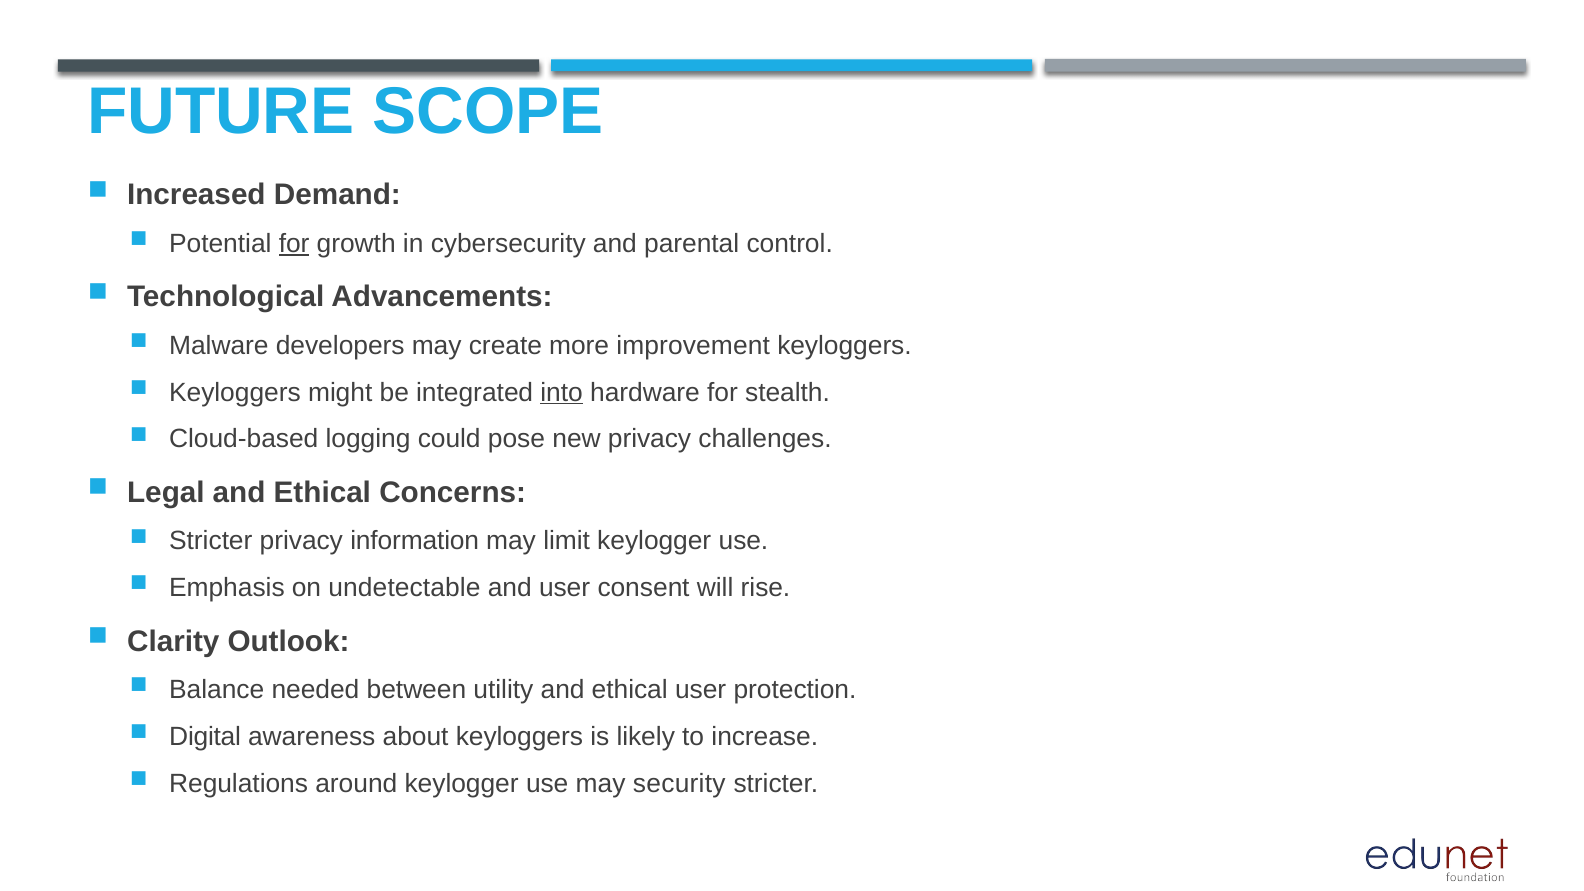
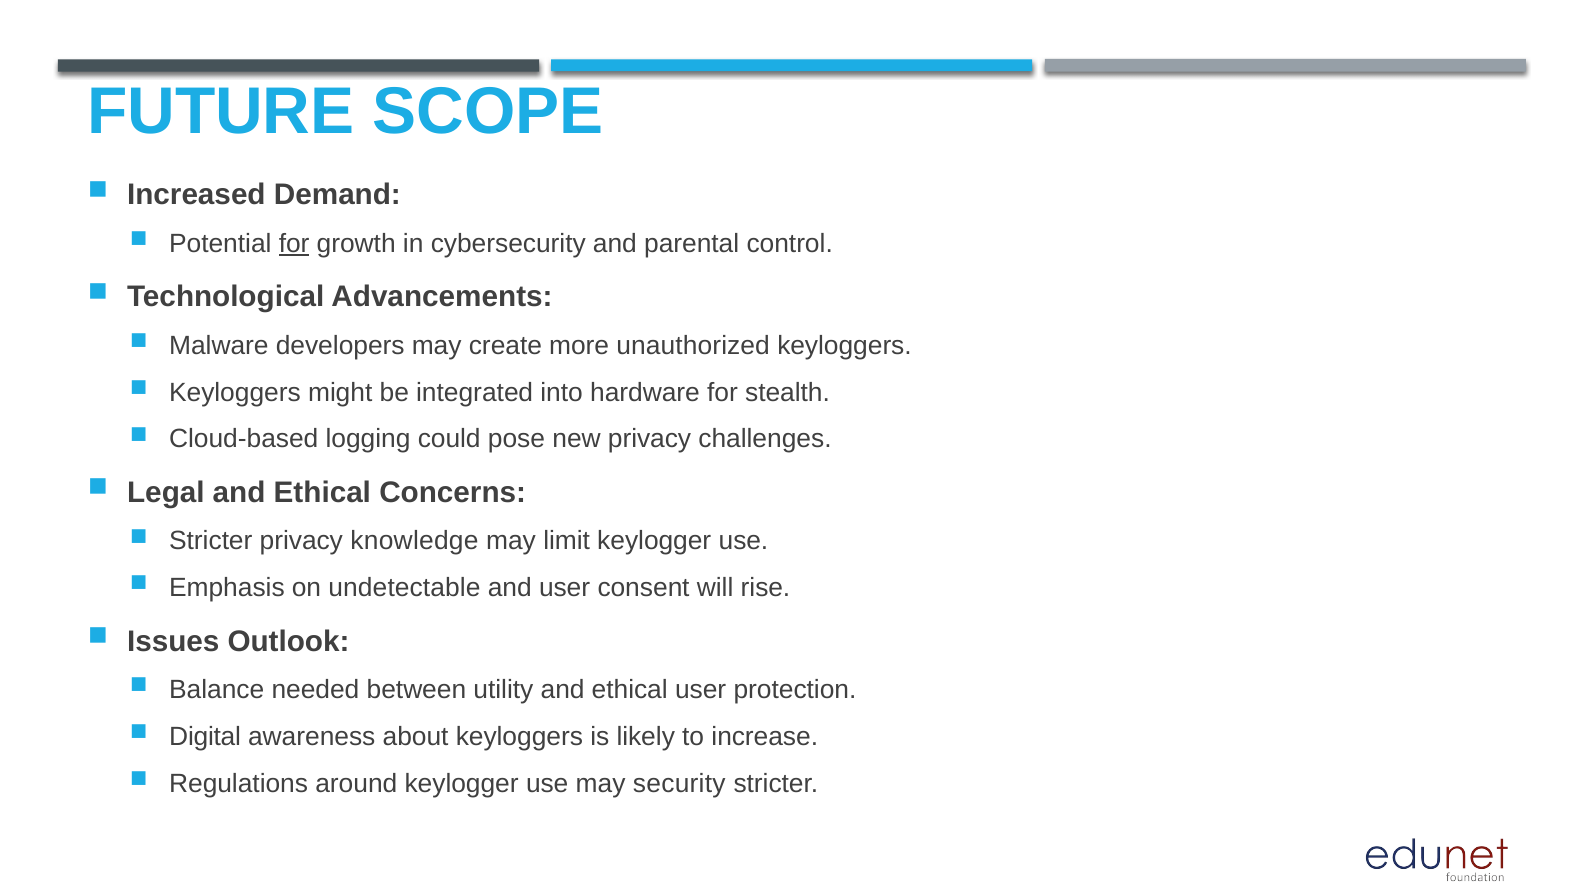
improvement: improvement -> unauthorized
into underline: present -> none
information: information -> knowledge
Clarity: Clarity -> Issues
